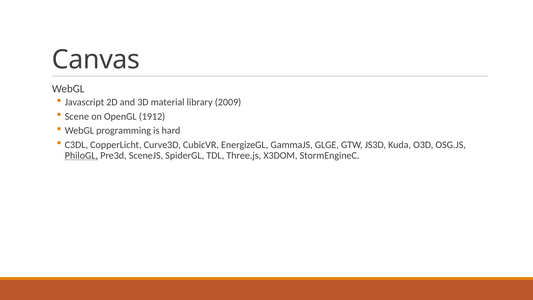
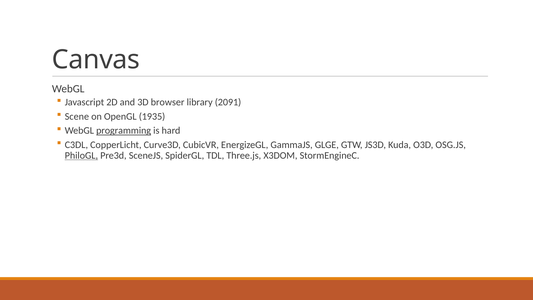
material: material -> browser
2009: 2009 -> 2091
1912: 1912 -> 1935
programming underline: none -> present
